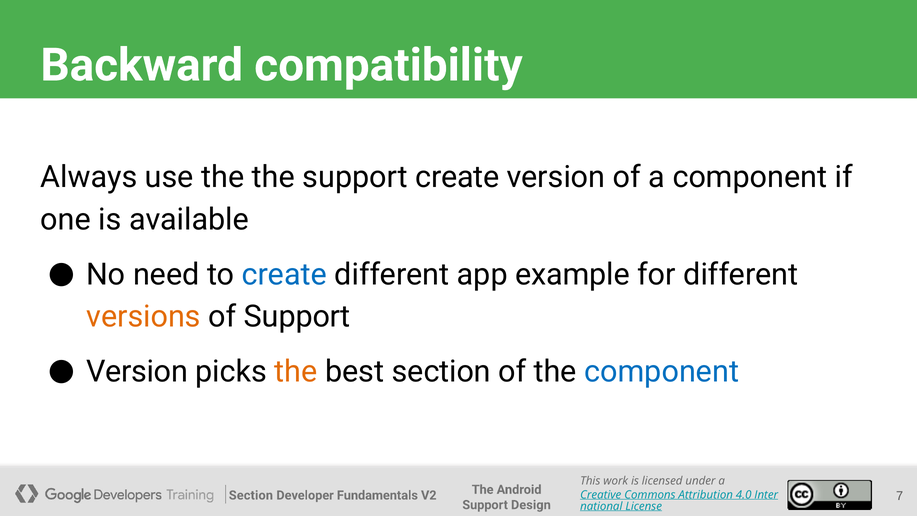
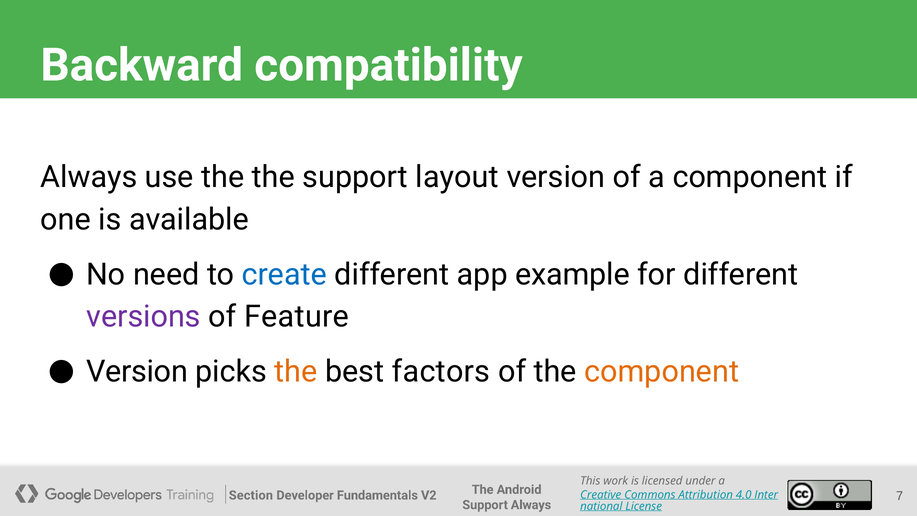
support create: create -> layout
versions colour: orange -> purple
of Support: Support -> Feature
best section: section -> factors
component at (662, 371) colour: blue -> orange
Support Design: Design -> Always
